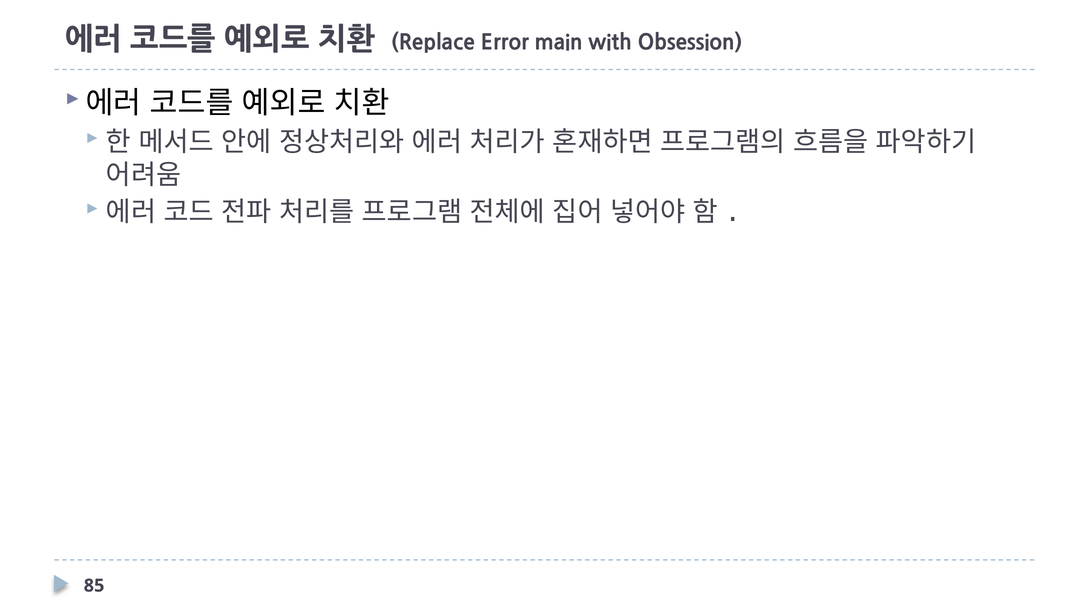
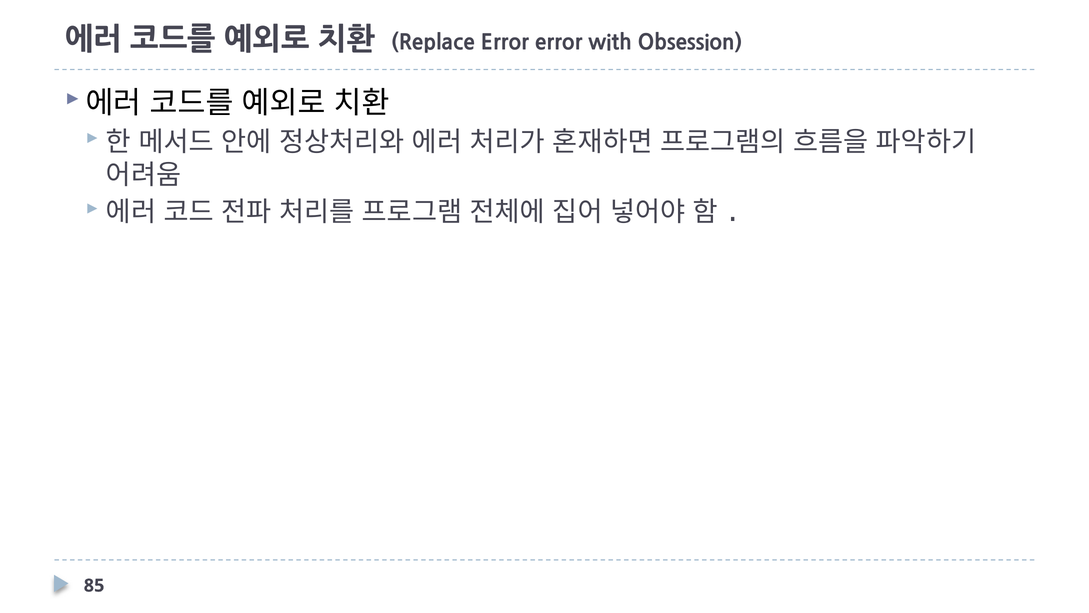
Error main: main -> error
